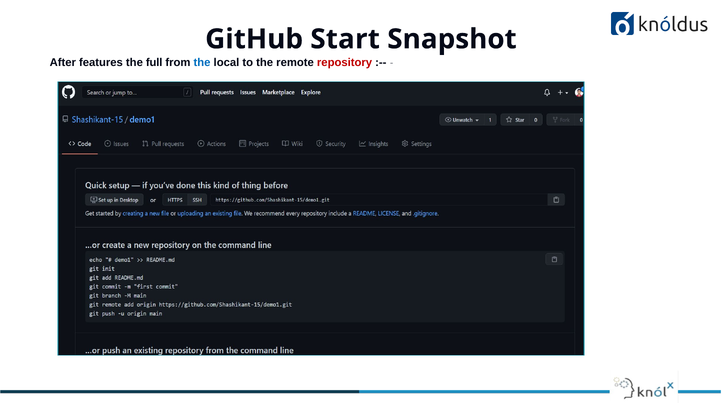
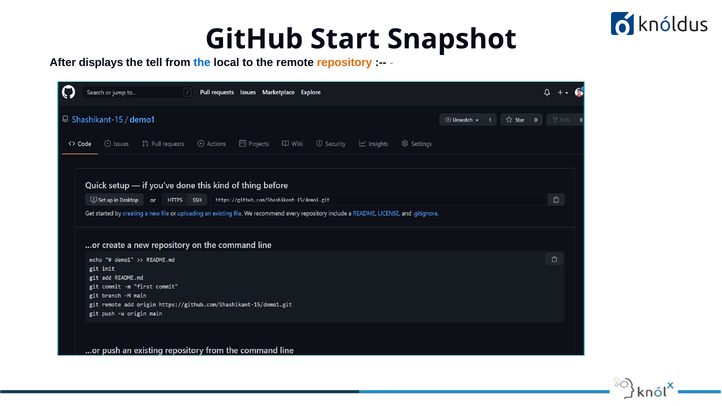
features: features -> displays
full: full -> tell
repository colour: red -> orange
